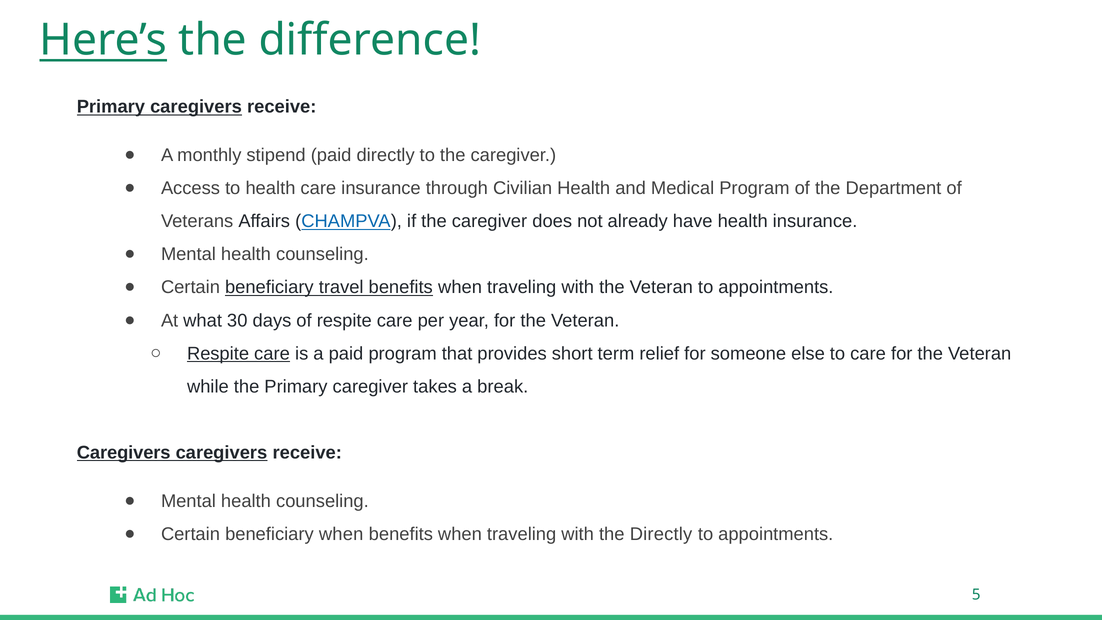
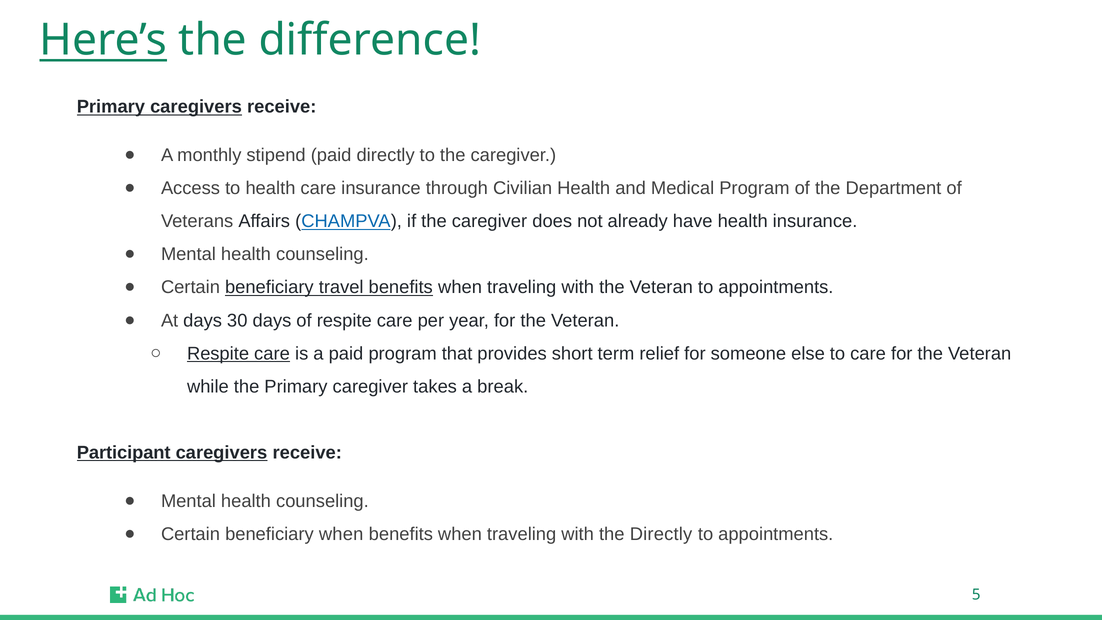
At what: what -> days
Caregivers at (124, 453): Caregivers -> Participant
